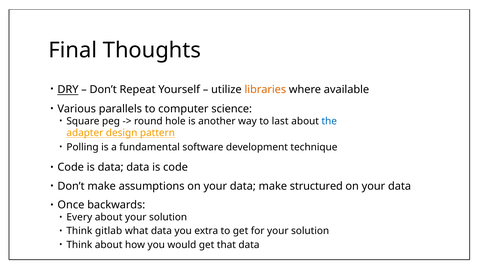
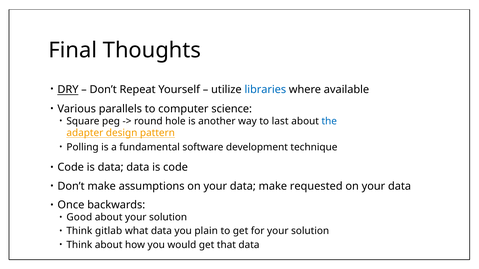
libraries colour: orange -> blue
structured: structured -> requested
Every: Every -> Good
extra: extra -> plain
